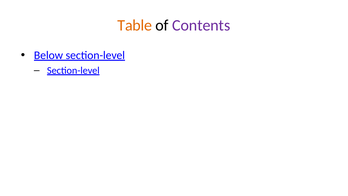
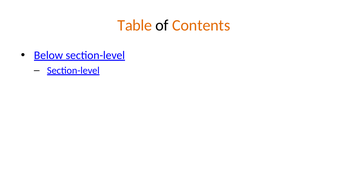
Contents colour: purple -> orange
